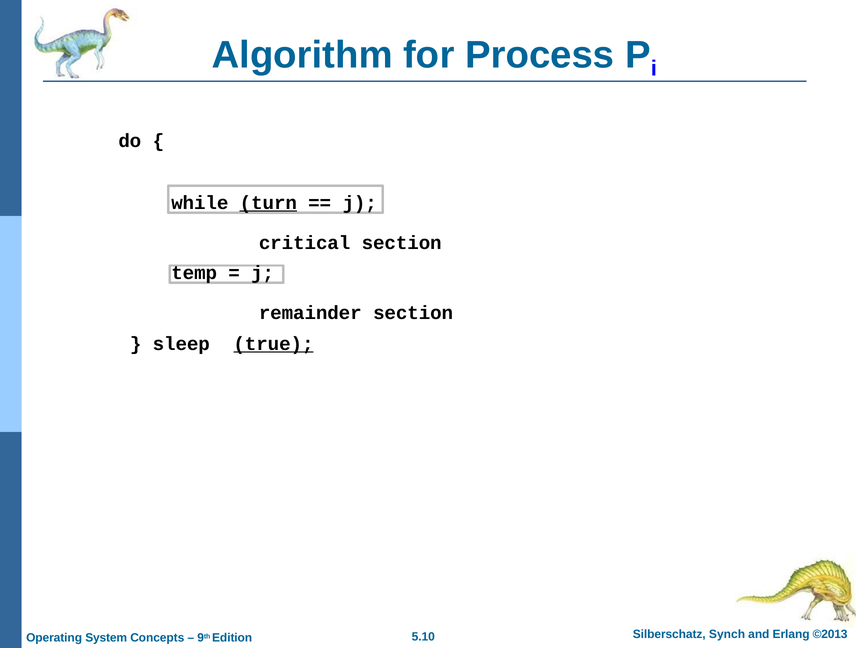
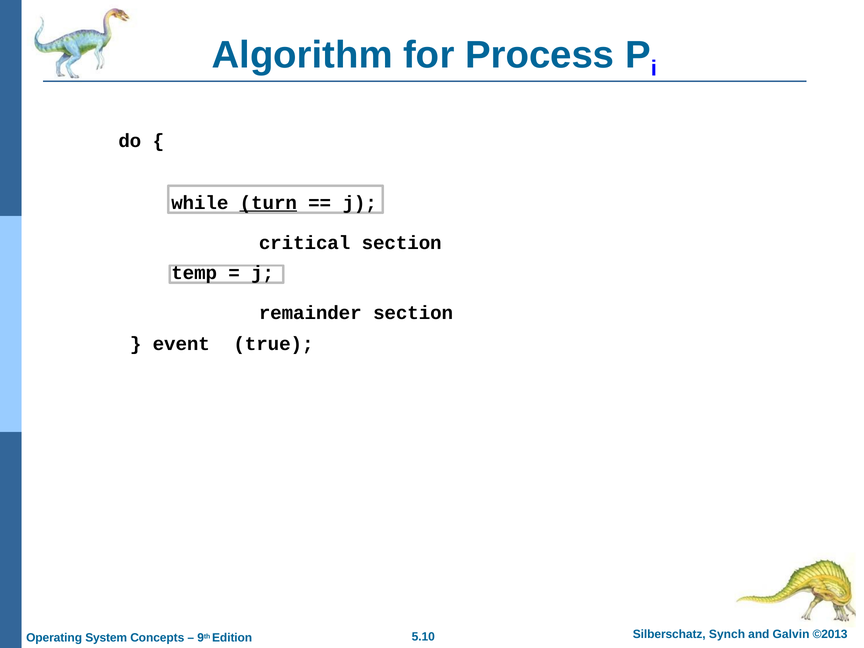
true underline: present -> none
sleep: sleep -> event
Erlang: Erlang -> Galvin
